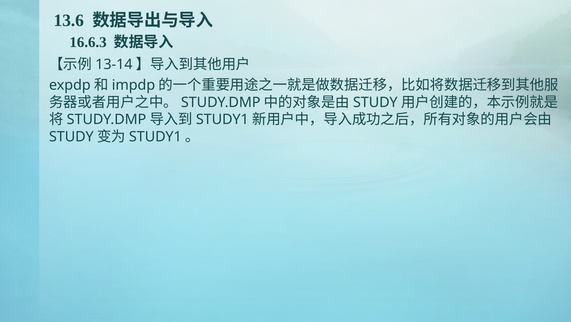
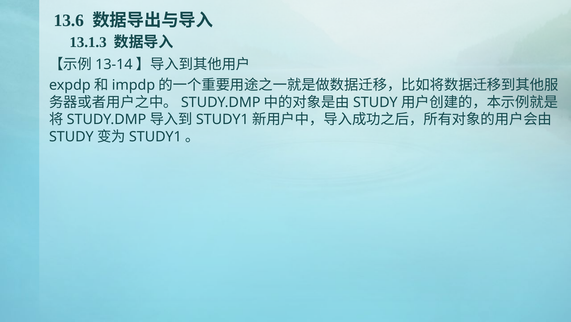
16.6.3: 16.6.3 -> 13.1.3
